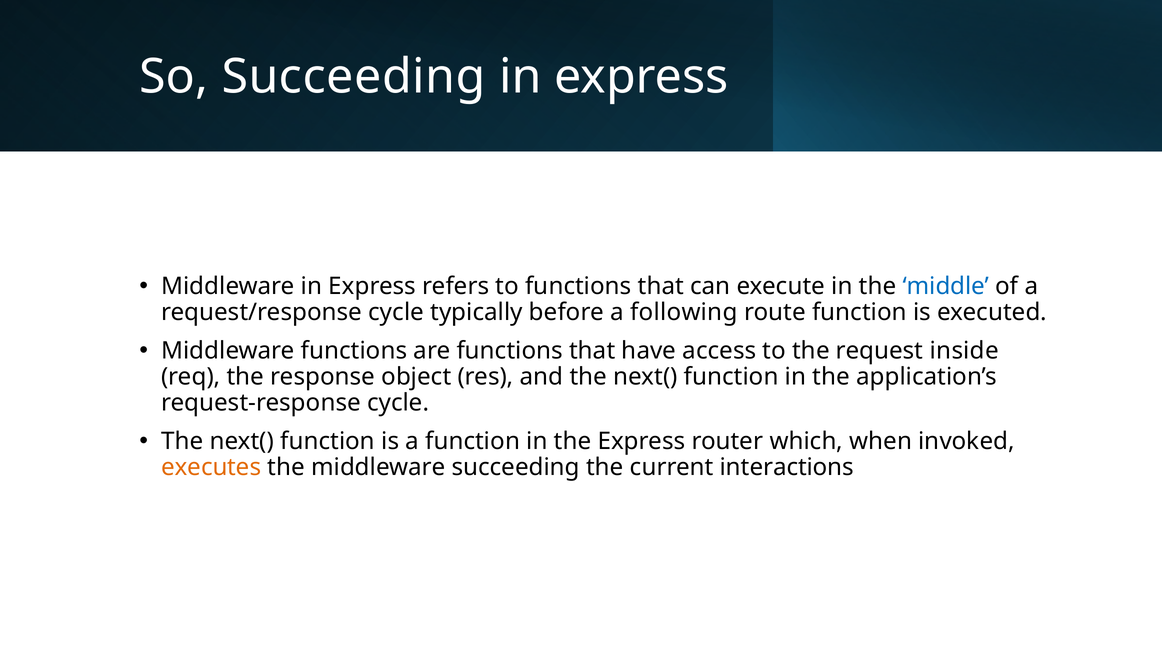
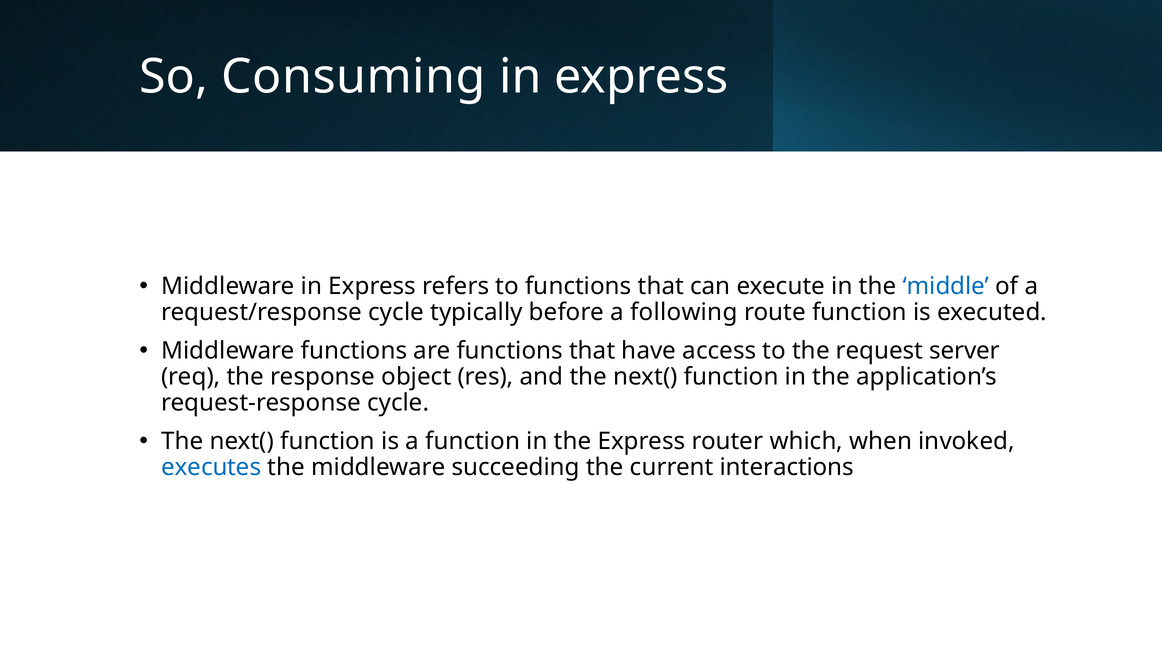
So Succeeding: Succeeding -> Consuming
inside: inside -> server
executes colour: orange -> blue
